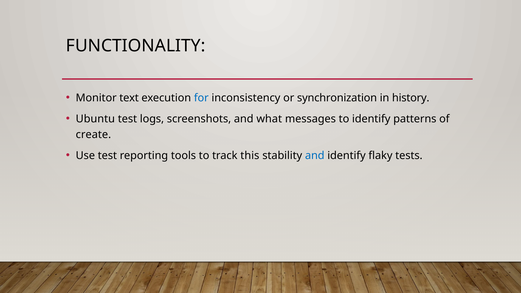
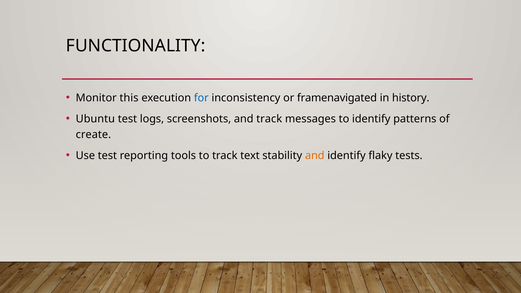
text: text -> this
synchronization: synchronization -> framenavigated
and what: what -> track
this: this -> text
and at (315, 156) colour: blue -> orange
